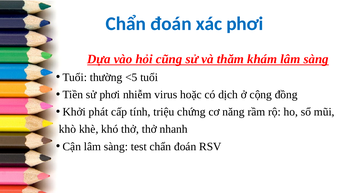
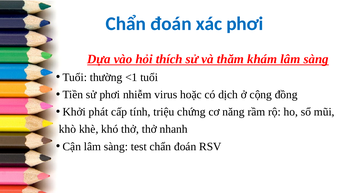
cũng: cũng -> thích
<5: <5 -> <1
